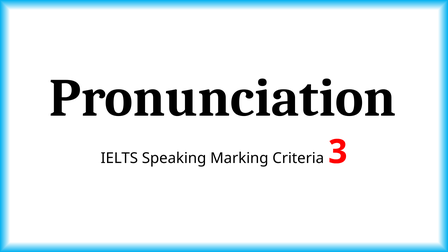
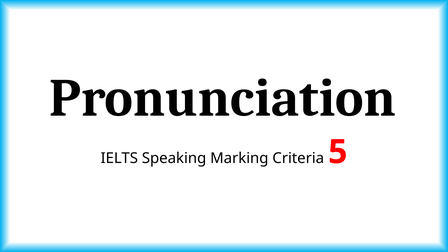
3: 3 -> 5
